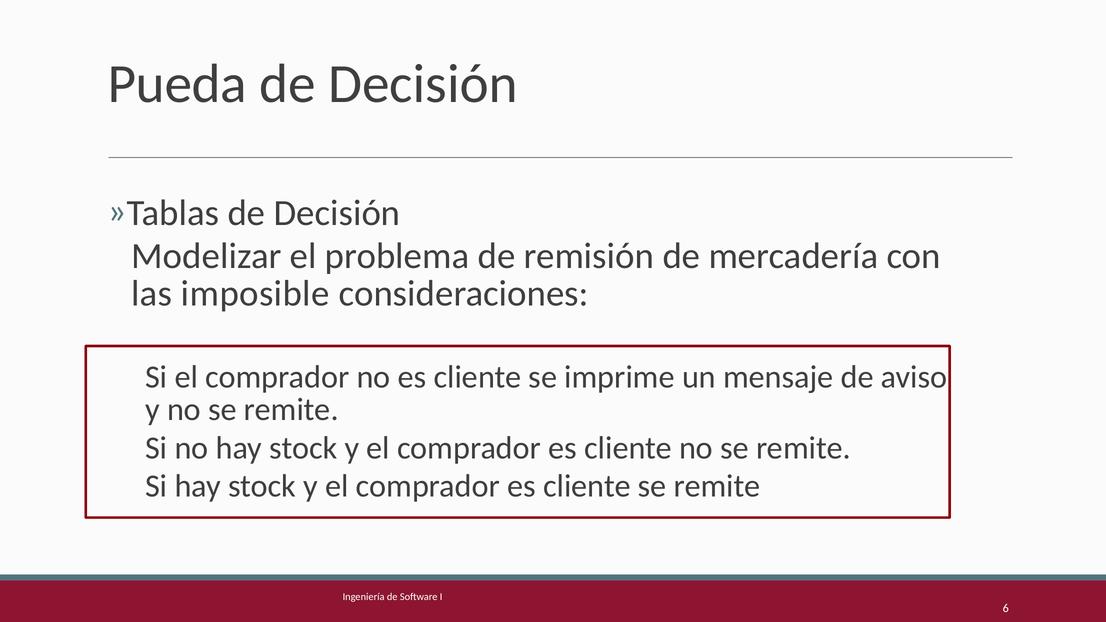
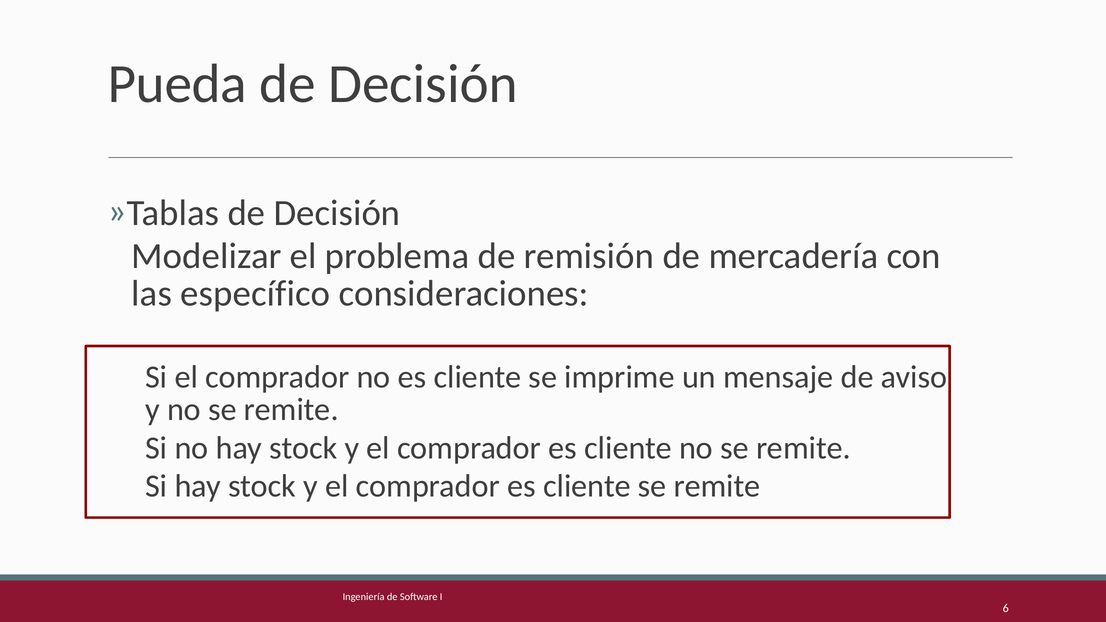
imposible: imposible -> específico
